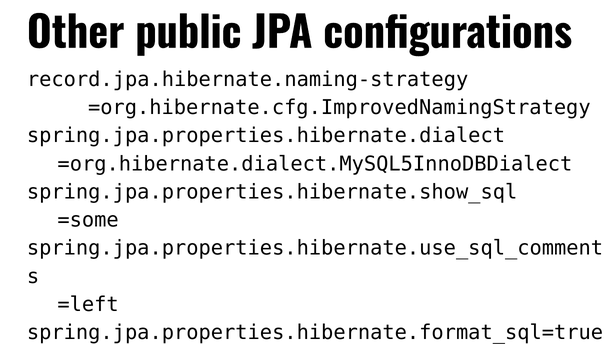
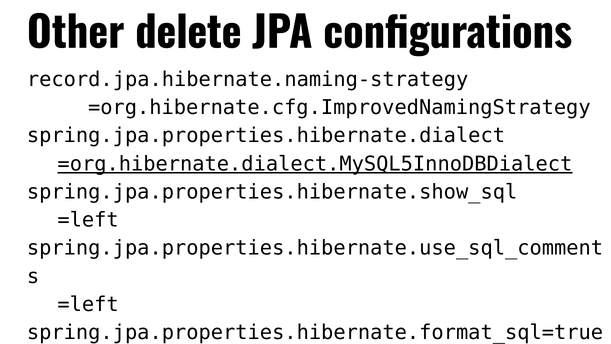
public: public -> delete
=org.hibernate.dialect.MySQL5InnoDBDialect underline: none -> present
=some at (88, 220): =some -> =left
